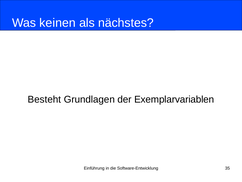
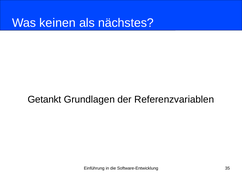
Besteht: Besteht -> Getankt
Exemplarvariablen: Exemplarvariablen -> Referenzvariablen
